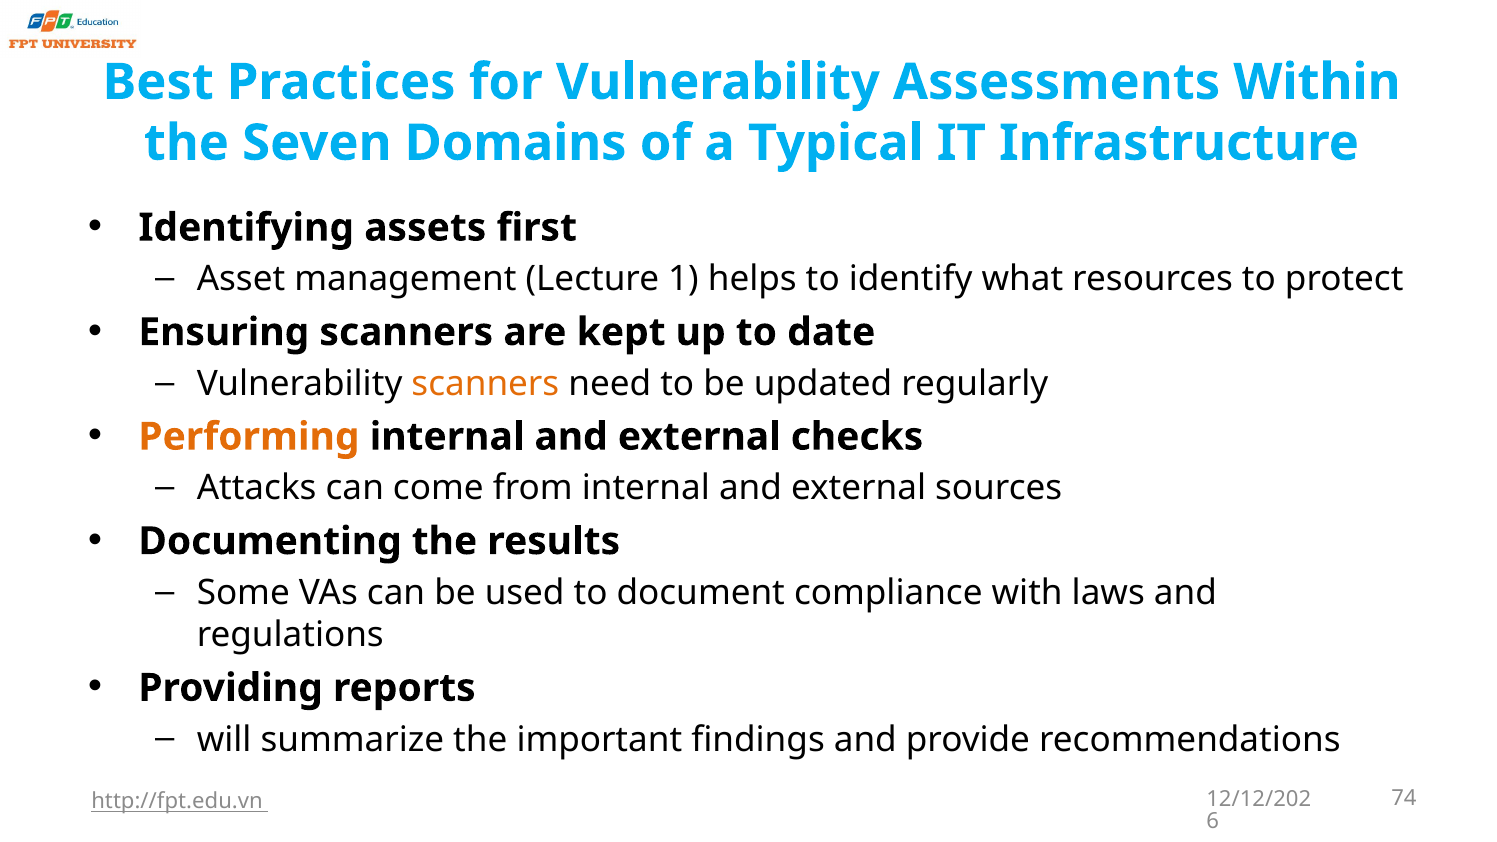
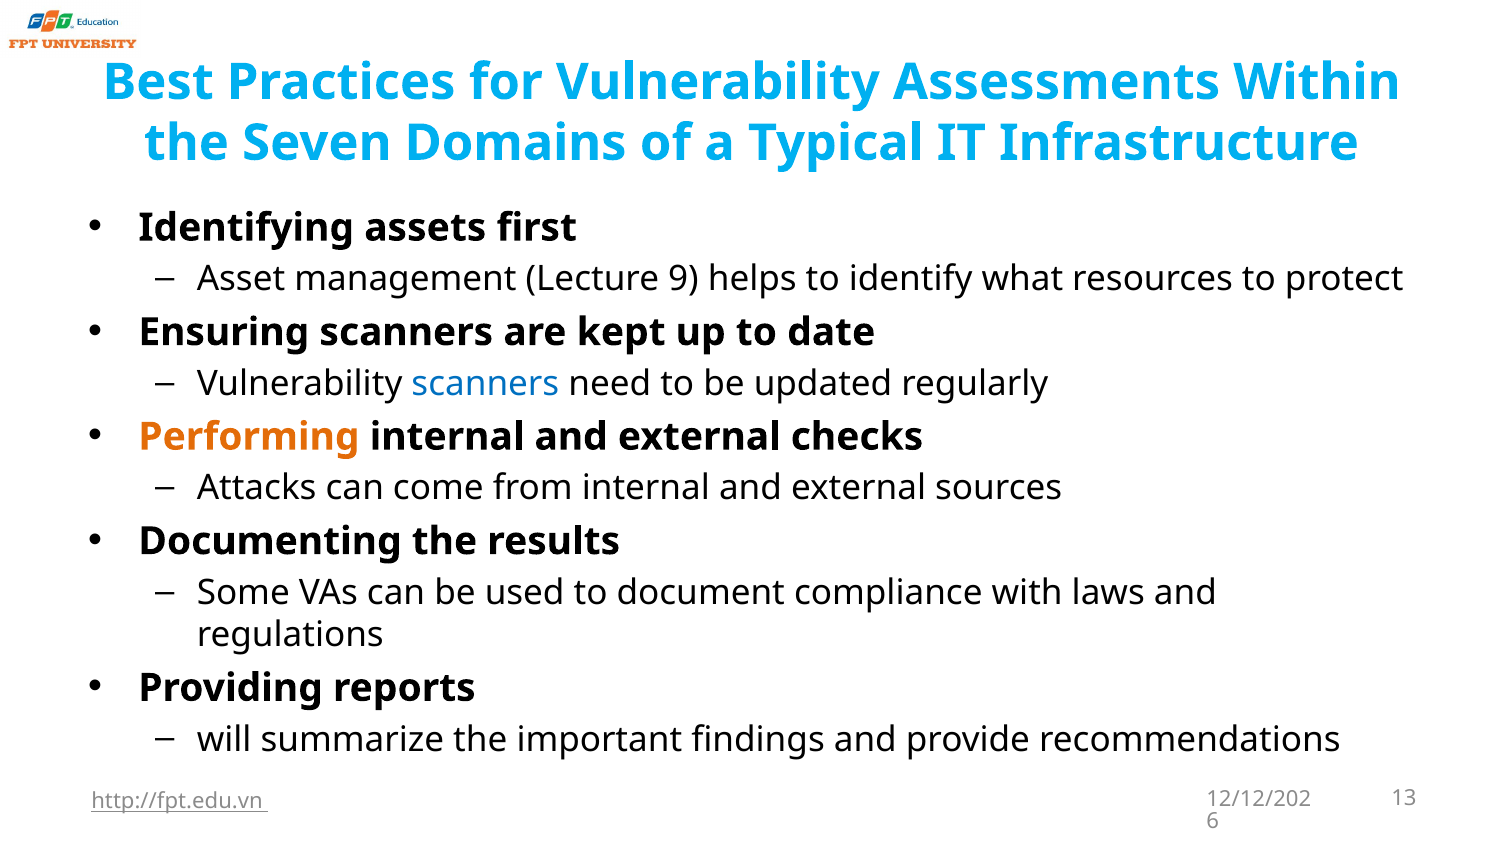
1: 1 -> 9
scanners at (485, 384) colour: orange -> blue
74: 74 -> 13
